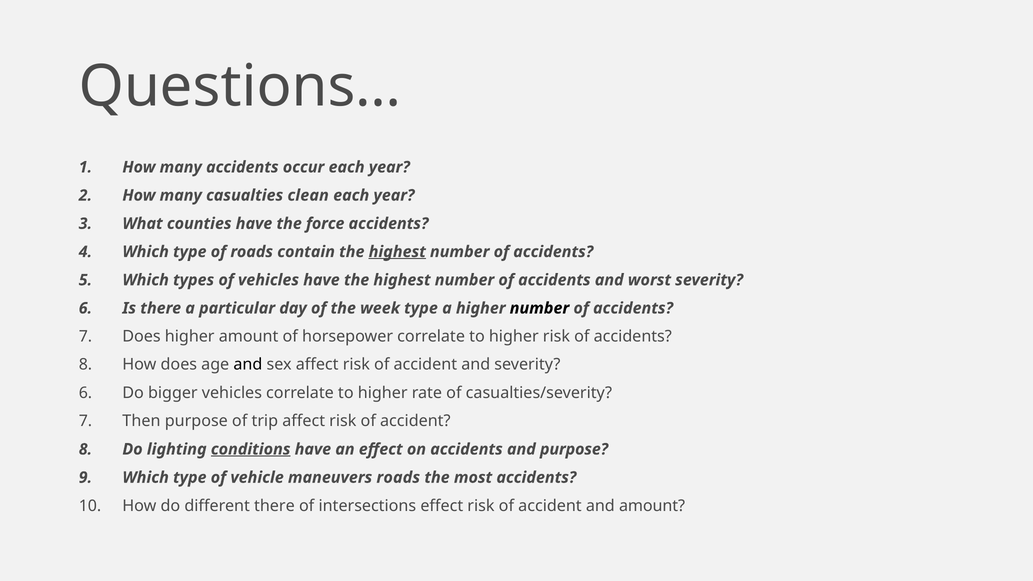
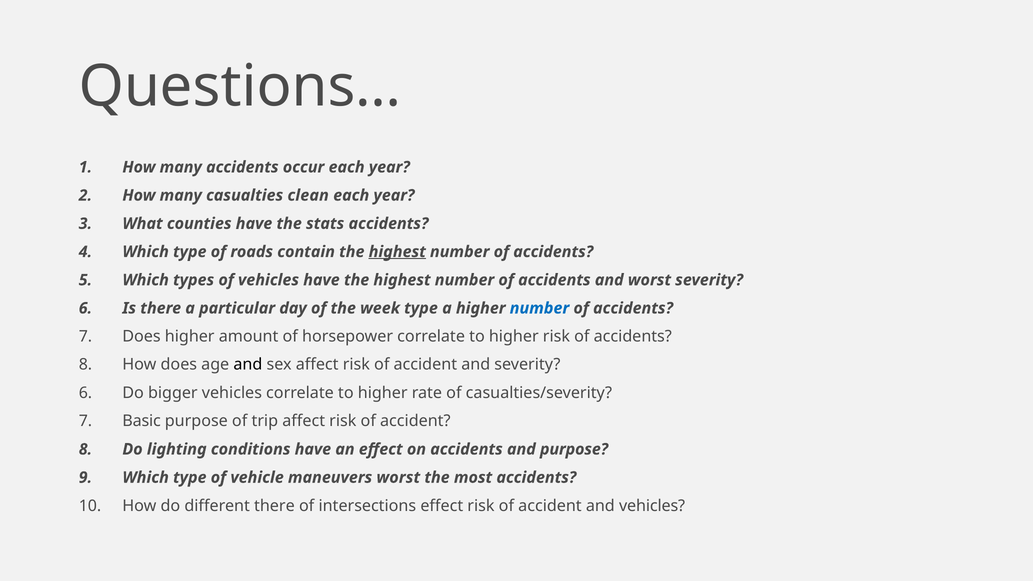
force: force -> stats
number at (539, 308) colour: black -> blue
Then: Then -> Basic
conditions underline: present -> none
maneuvers roads: roads -> worst
and amount: amount -> vehicles
